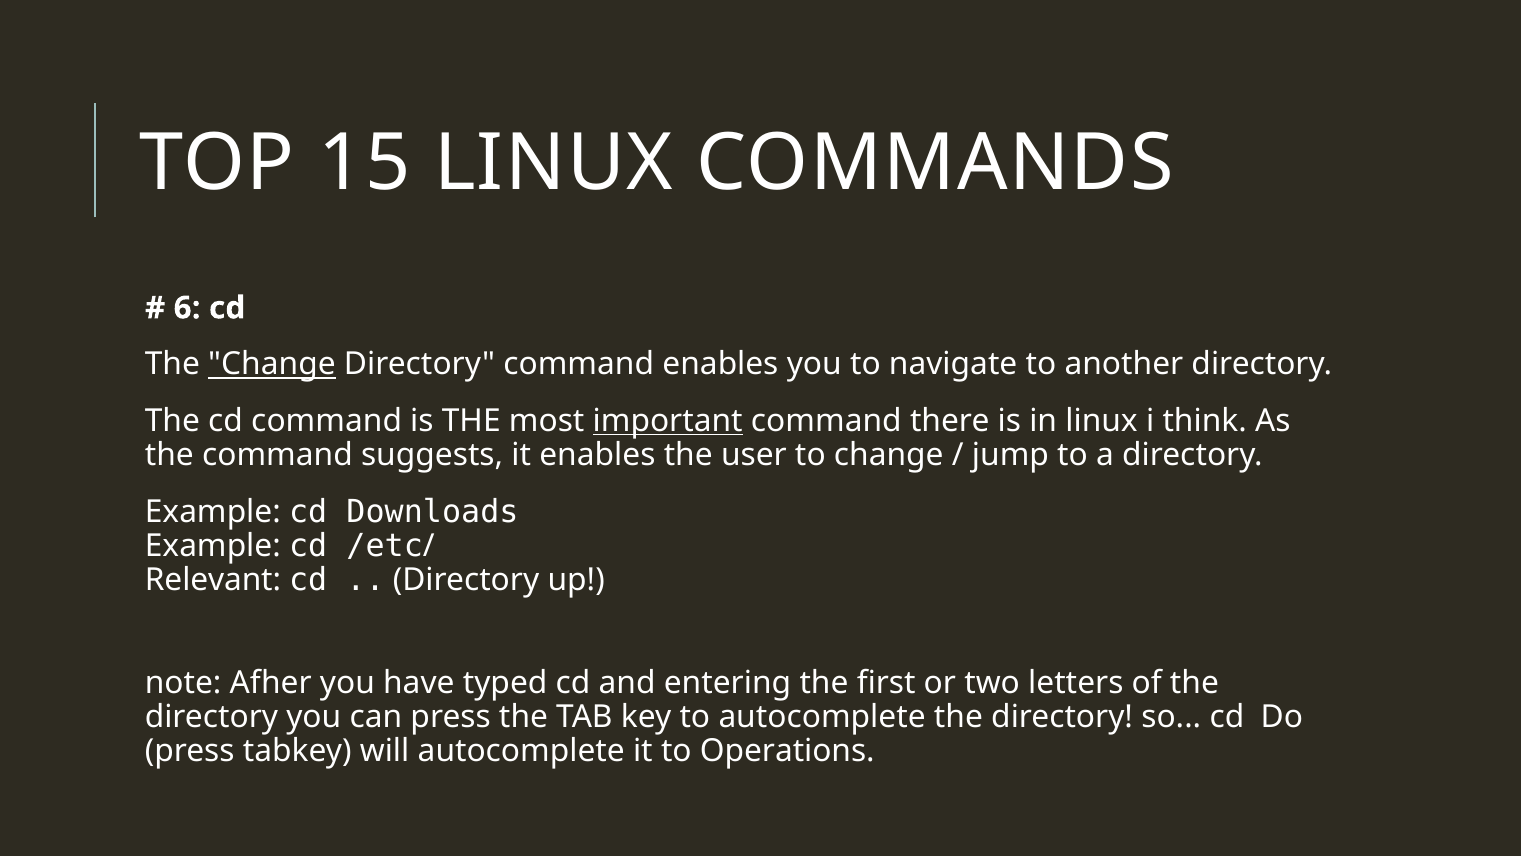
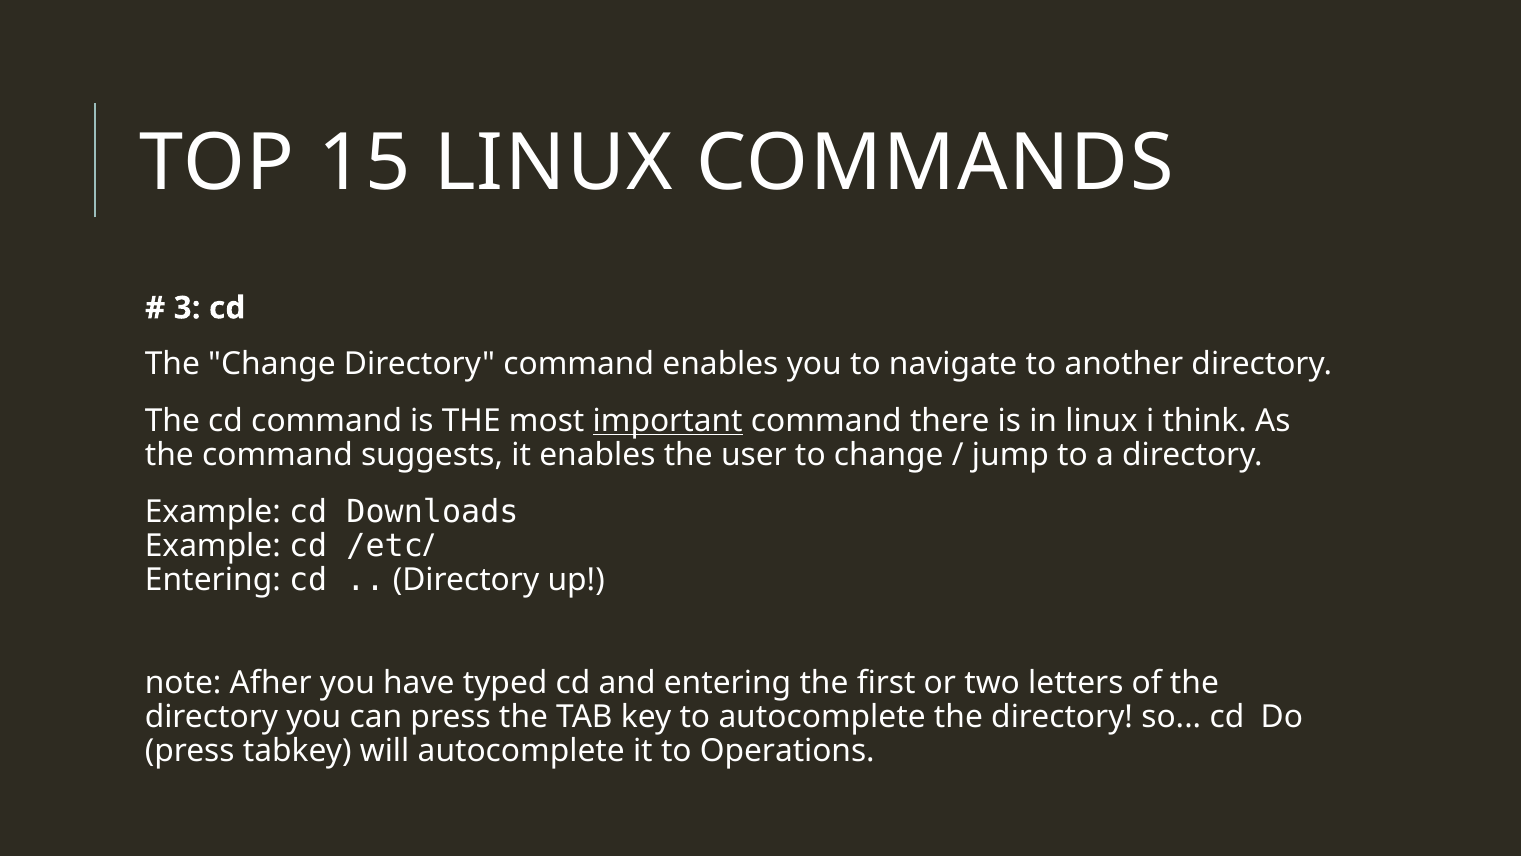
6: 6 -> 3
Change at (272, 364) underline: present -> none
Relevant at (213, 580): Relevant -> Entering
